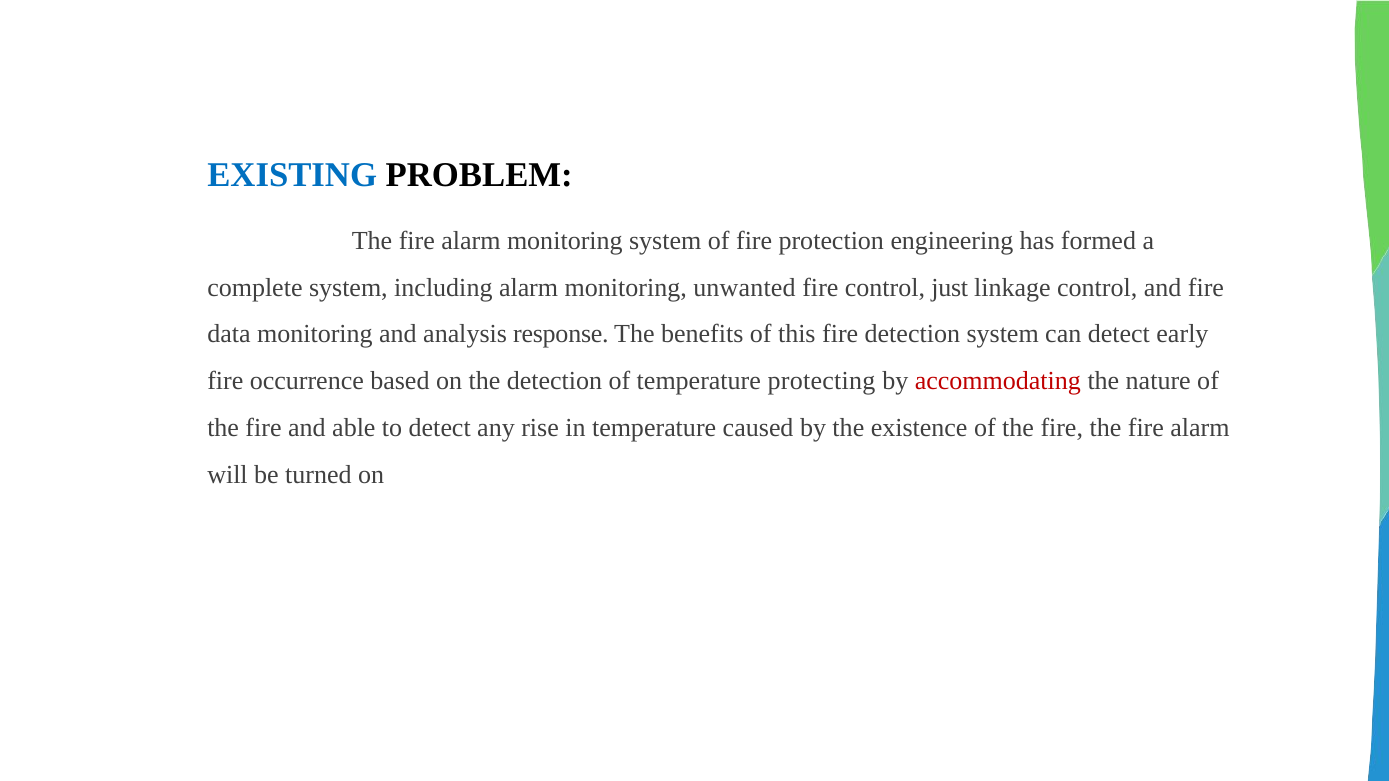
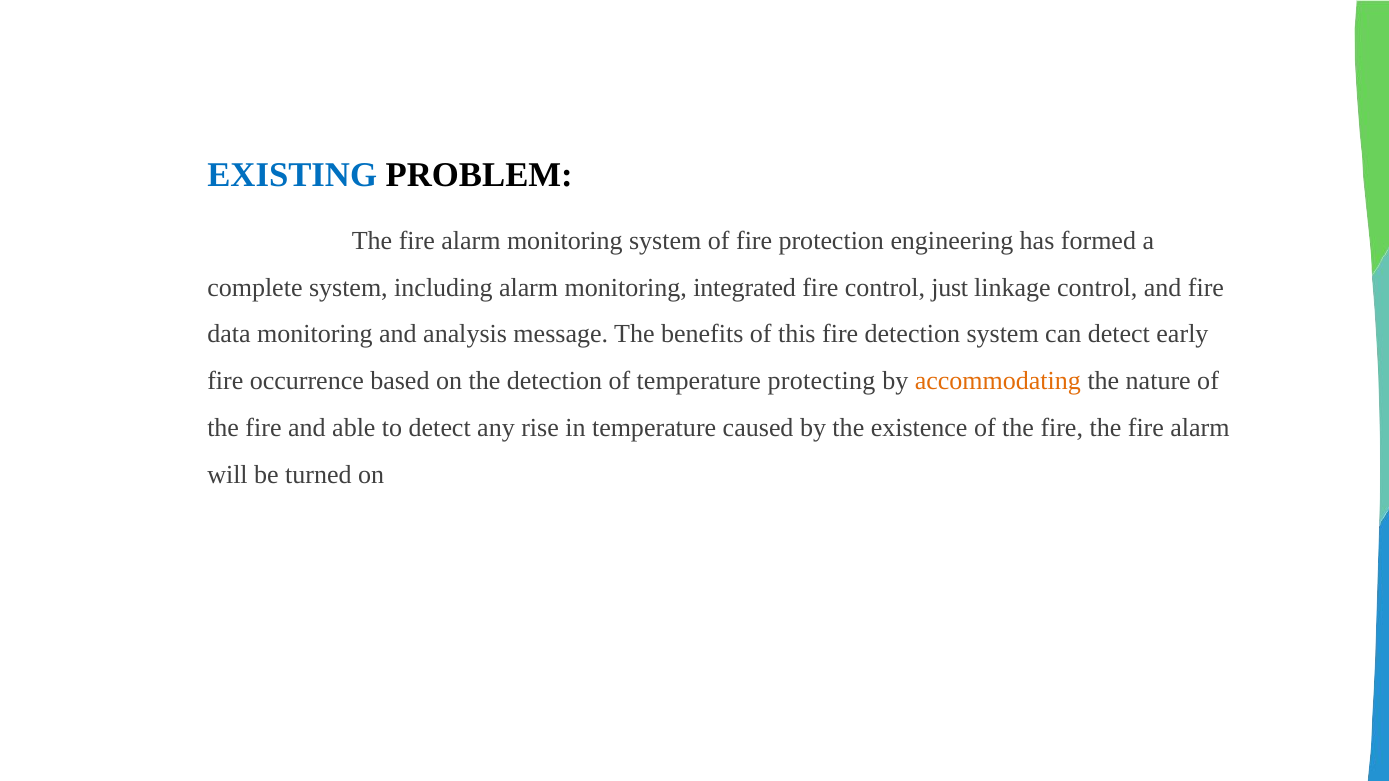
unwanted: unwanted -> integrated
response: response -> message
accommodating colour: red -> orange
